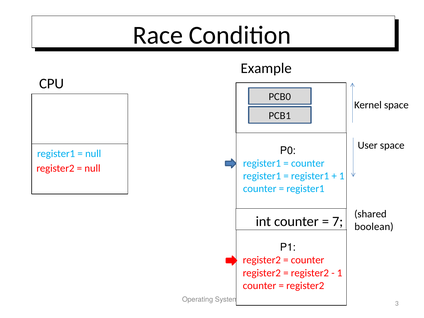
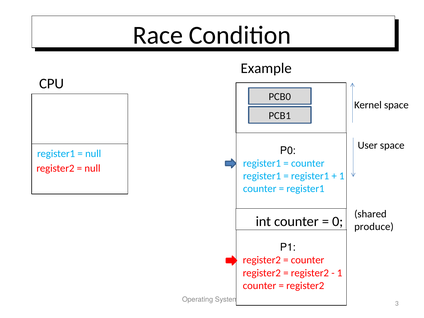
7: 7 -> 0
boolean: boolean -> produce
